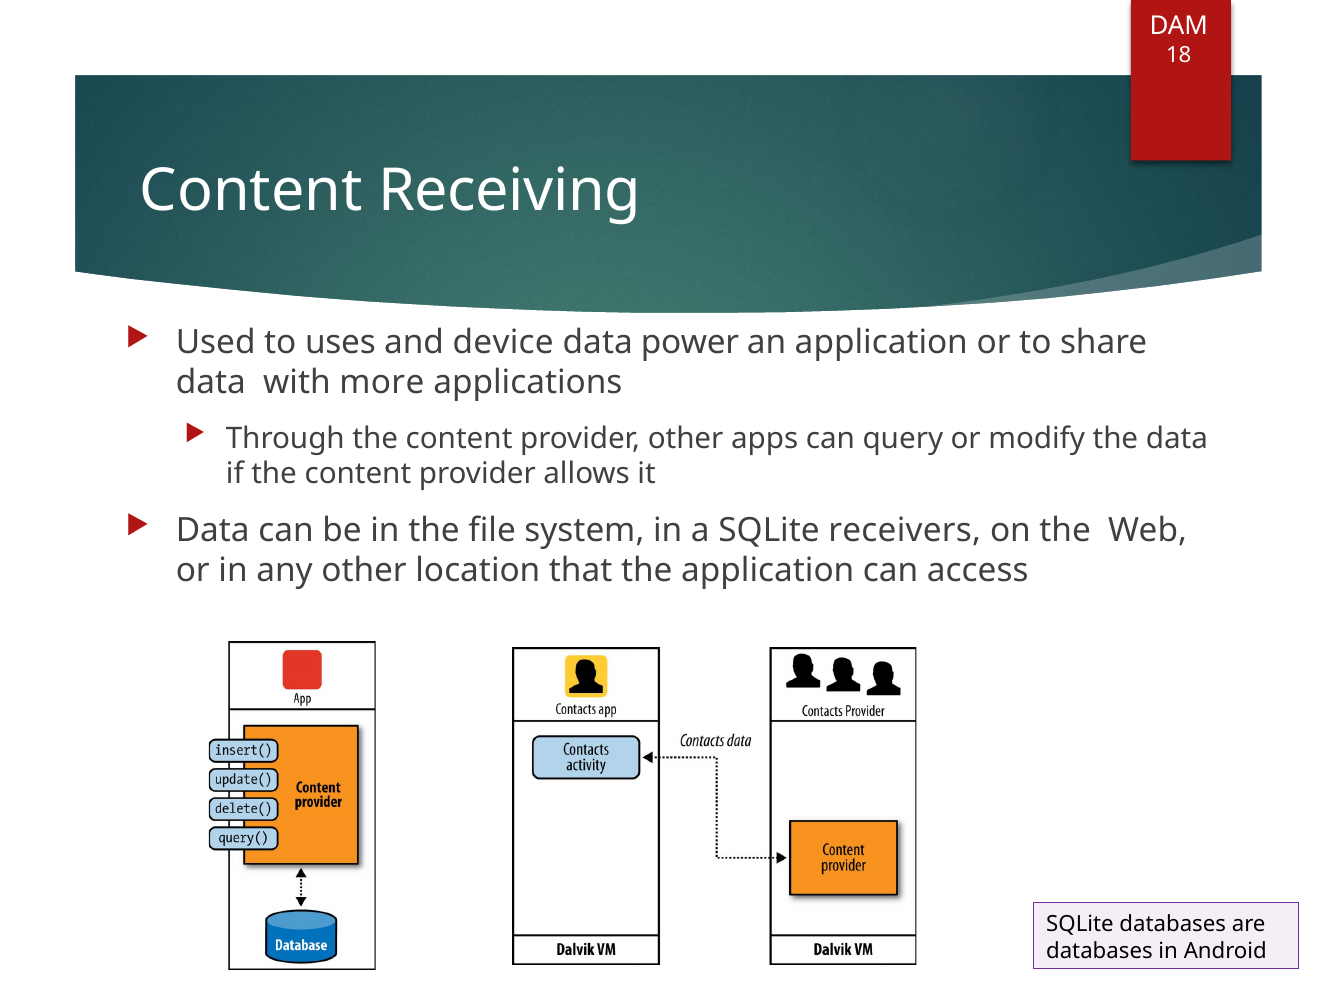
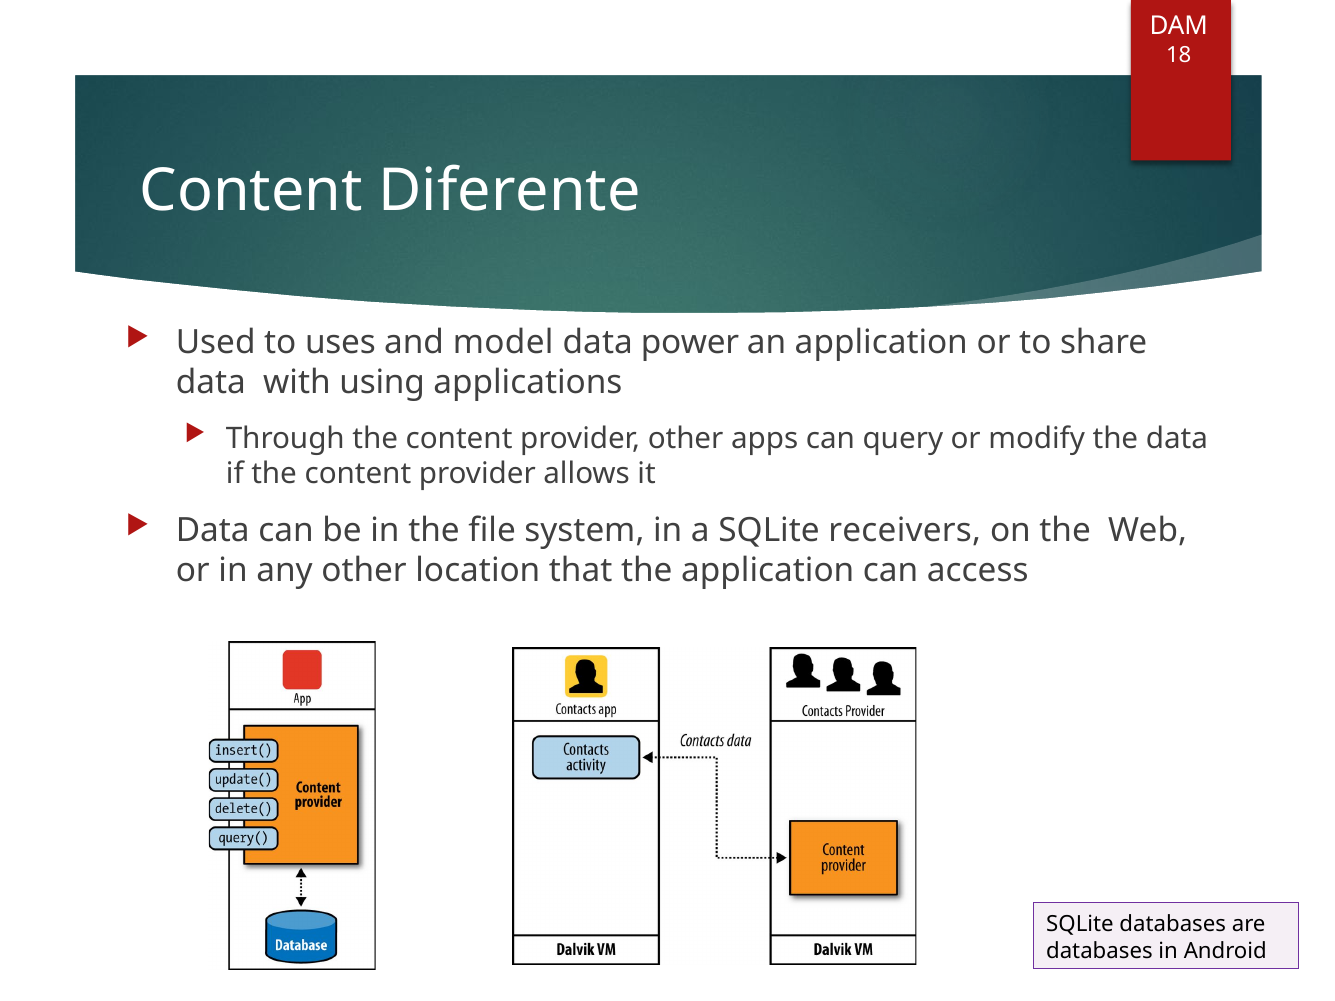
Receiving: Receiving -> Diferente
device: device -> model
more: more -> using
